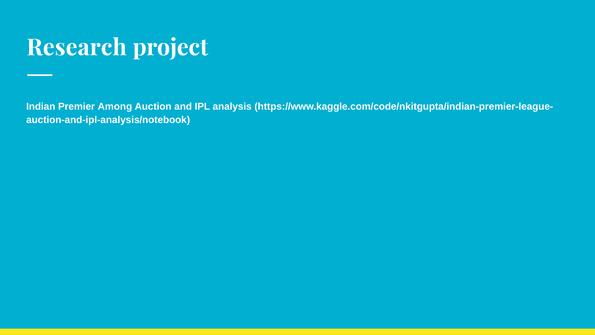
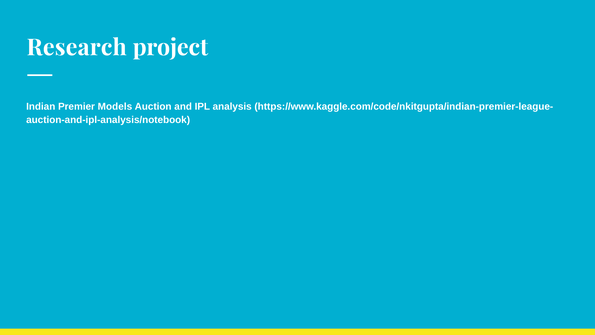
Among: Among -> Models
